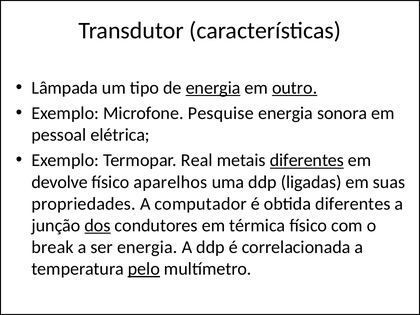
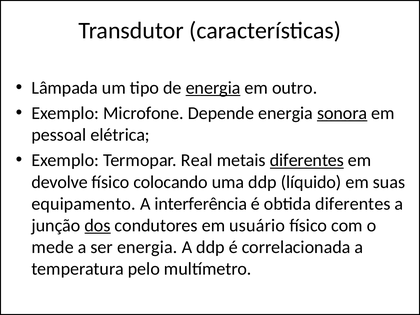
outro underline: present -> none
Pesquise: Pesquise -> Depende
sonora underline: none -> present
aparelhos: aparelhos -> colocando
ligadas: ligadas -> líquido
propriedades: propriedades -> equipamento
computador: computador -> interferência
térmica: térmica -> usuário
break: break -> mede
pelo underline: present -> none
